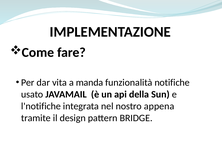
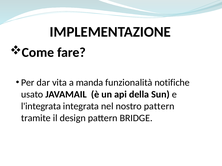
l'notifiche: l'notifiche -> l'integrata
nostro appena: appena -> pattern
